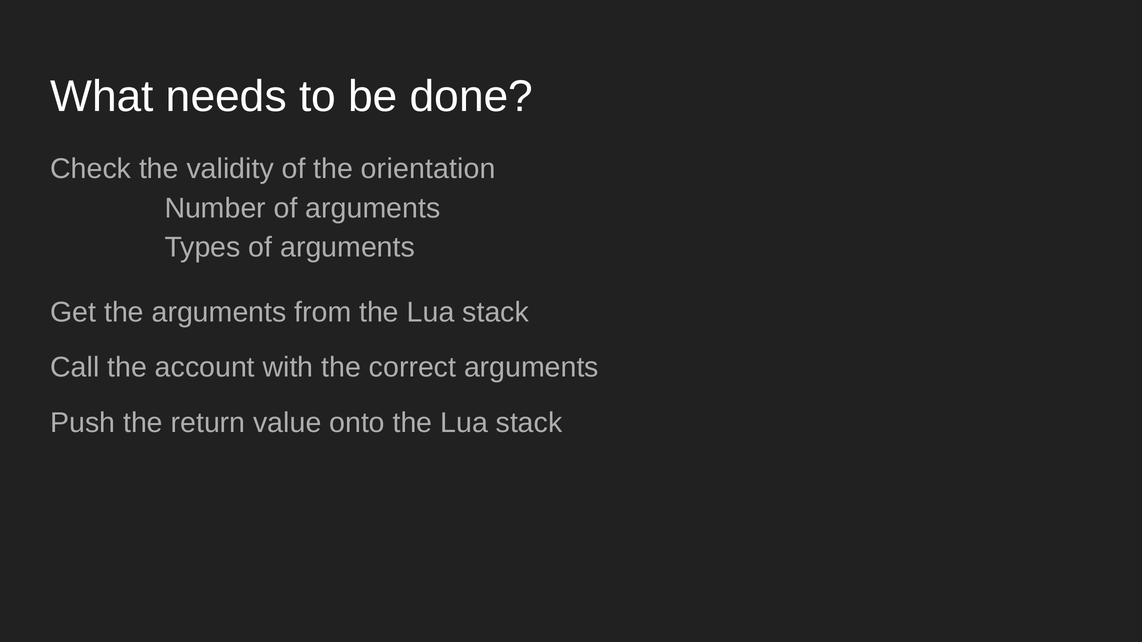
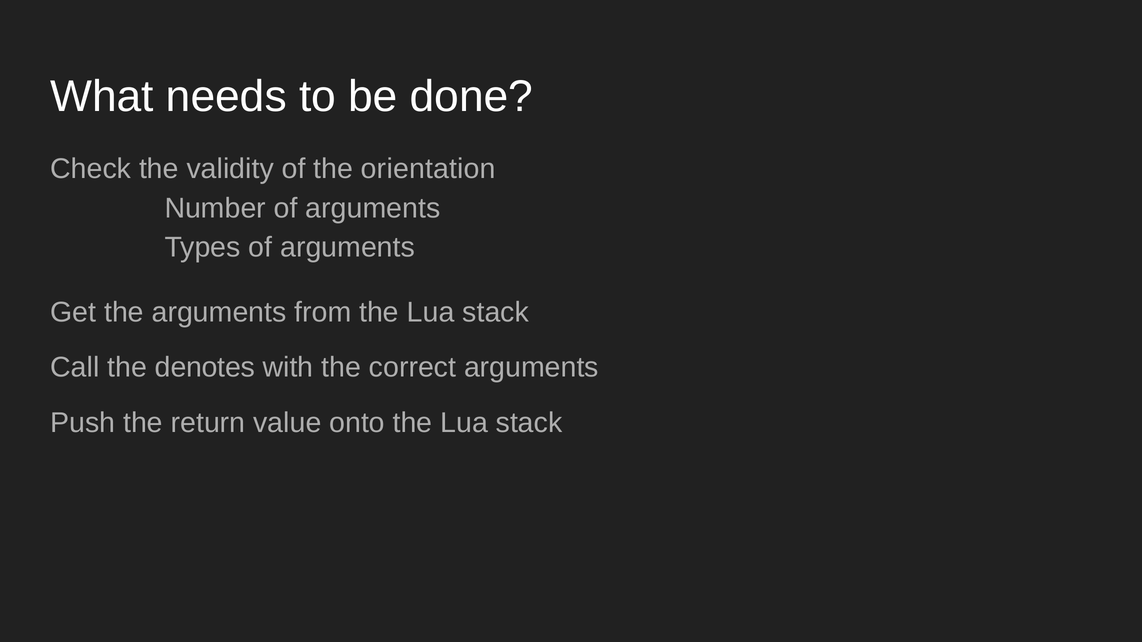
account: account -> denotes
